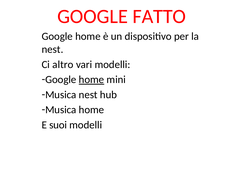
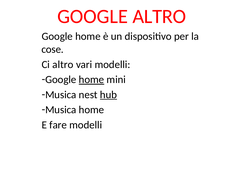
GOOGLE FATTO: FATTO -> ALTRO
nest at (53, 49): nest -> cose
hub underline: none -> present
suoi: suoi -> fare
